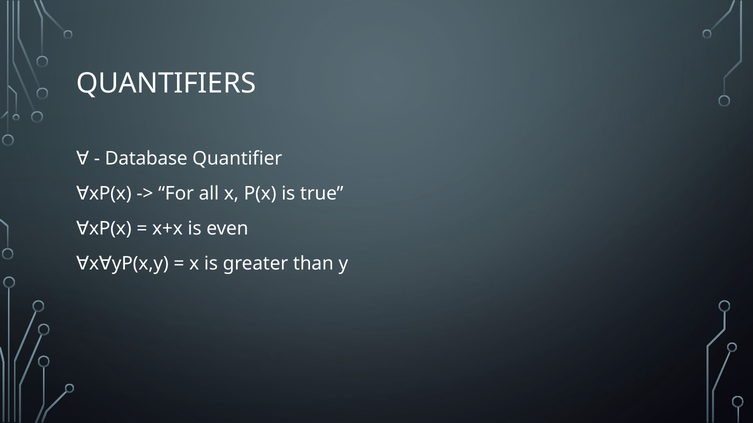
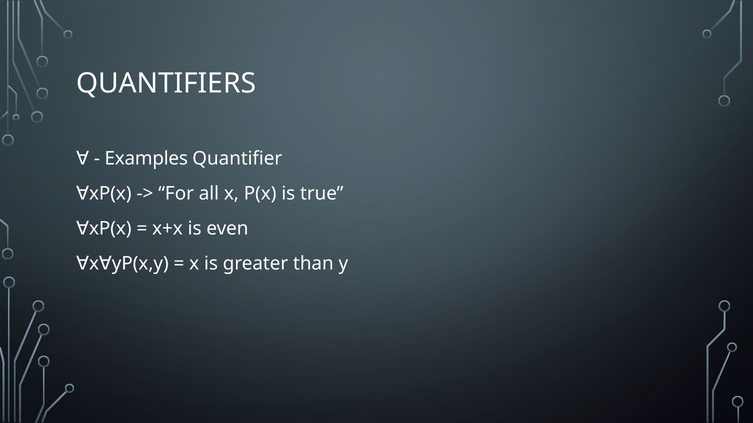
Database: Database -> Examples
